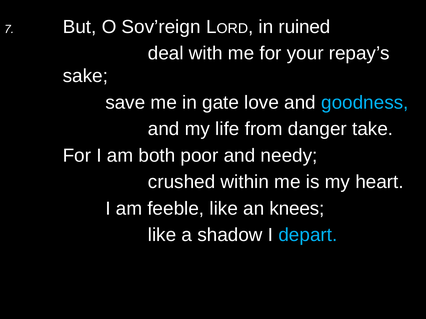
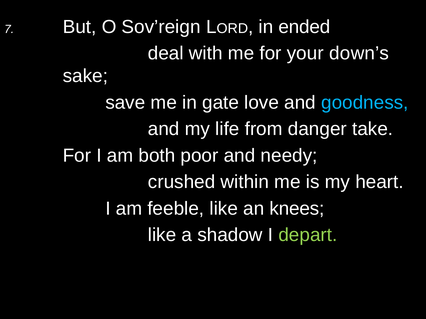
ruined: ruined -> ended
repay’s: repay’s -> down’s
depart colour: light blue -> light green
